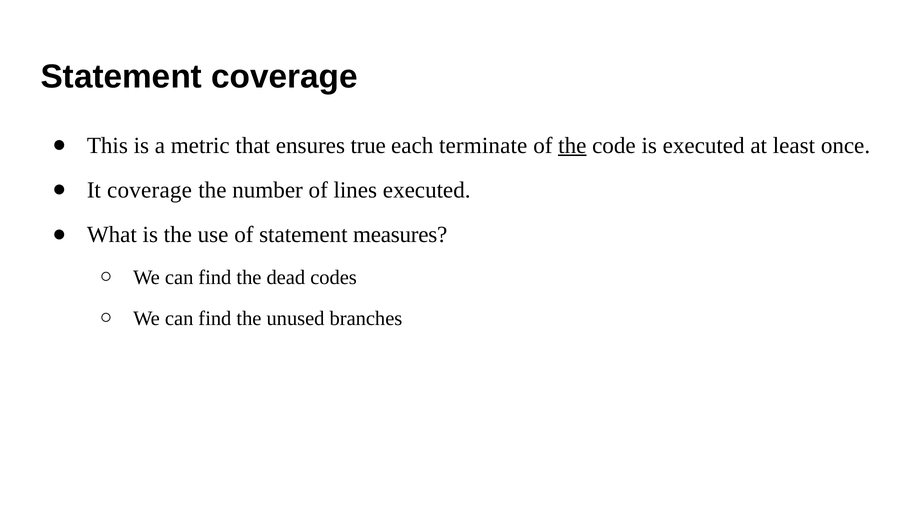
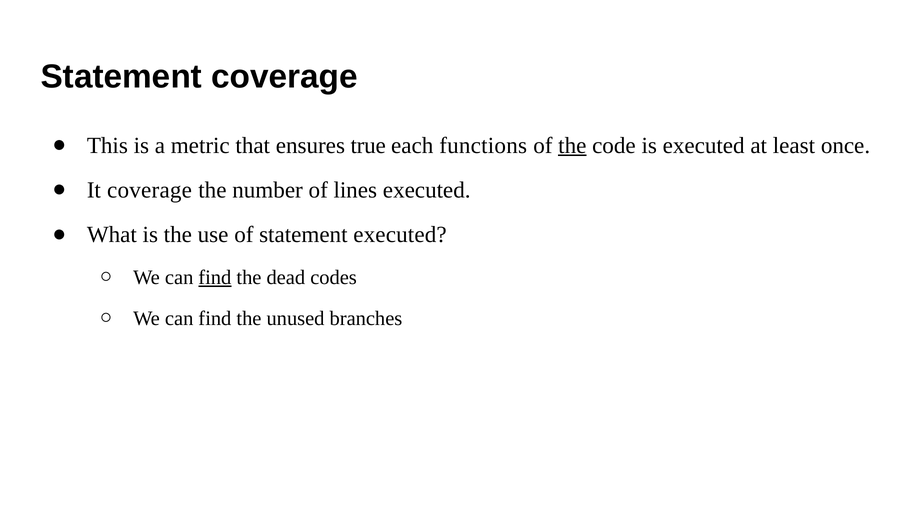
terminate: terminate -> functions
statement measures: measures -> executed
find at (215, 277) underline: none -> present
